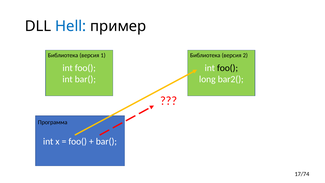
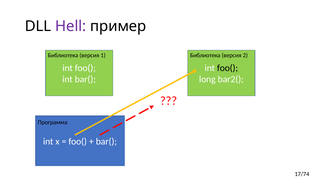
Hell colour: blue -> purple
